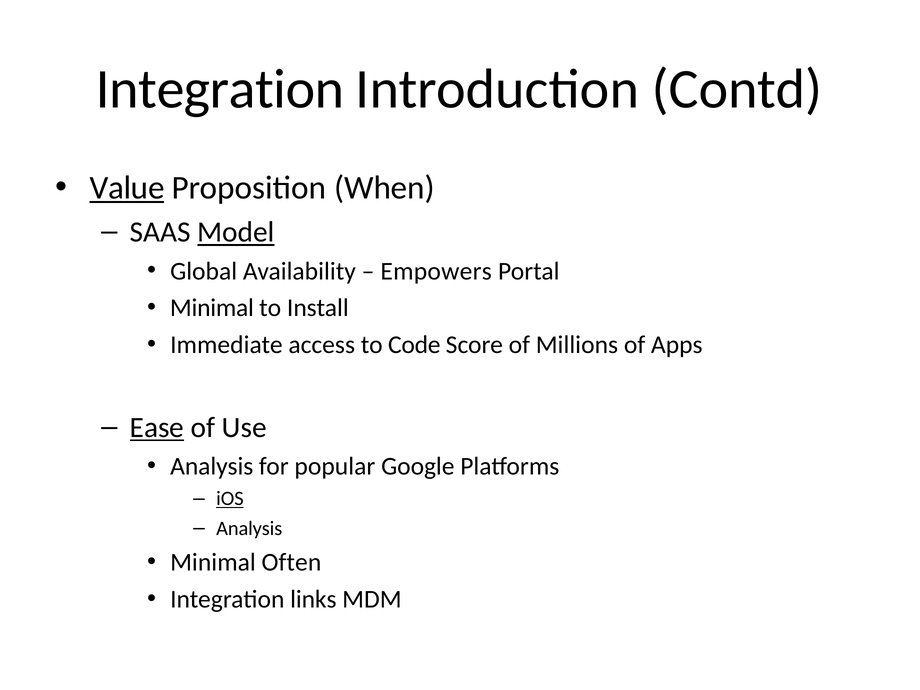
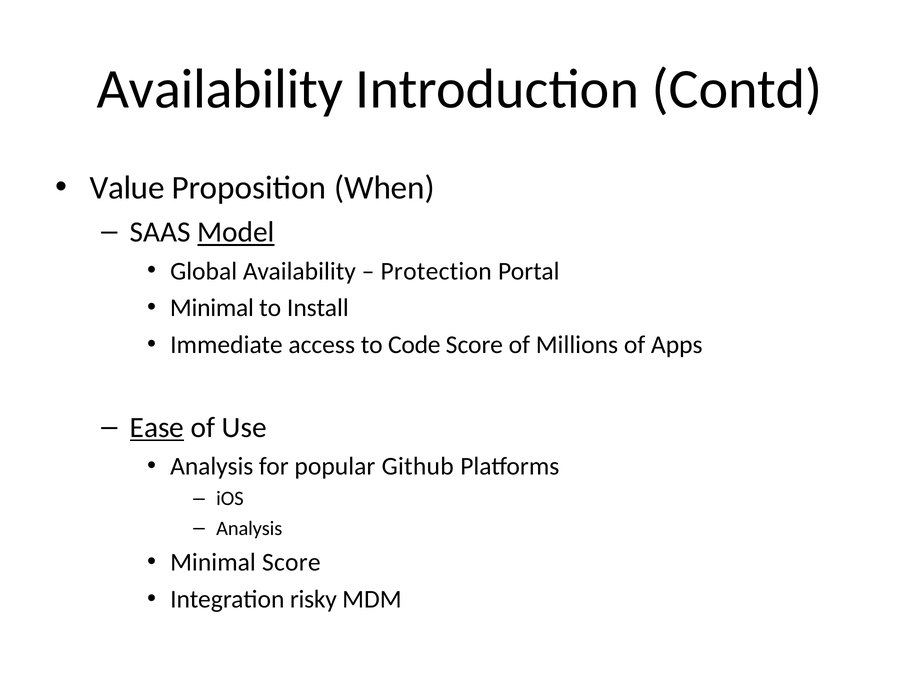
Integration at (220, 89): Integration -> Availability
Value underline: present -> none
Empowers: Empowers -> Protection
Google: Google -> Github
iOS underline: present -> none
Minimal Often: Often -> Score
links: links -> risky
